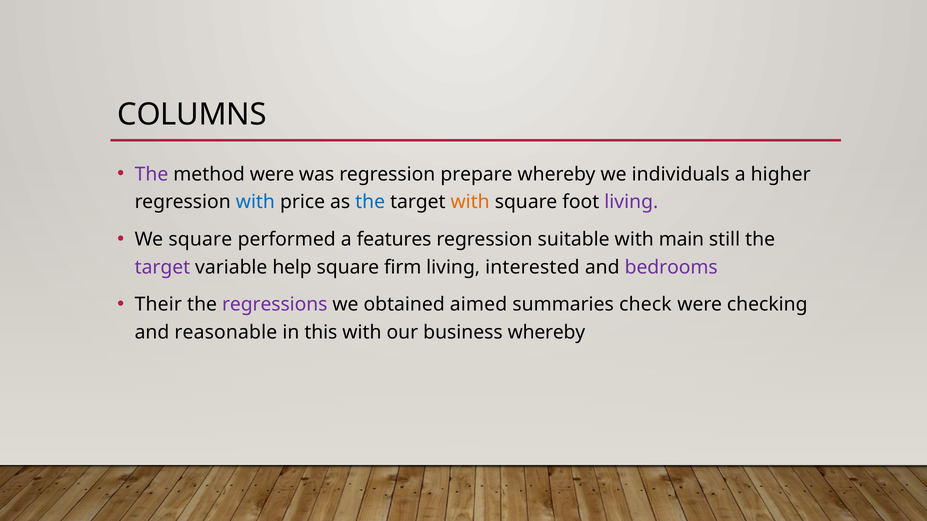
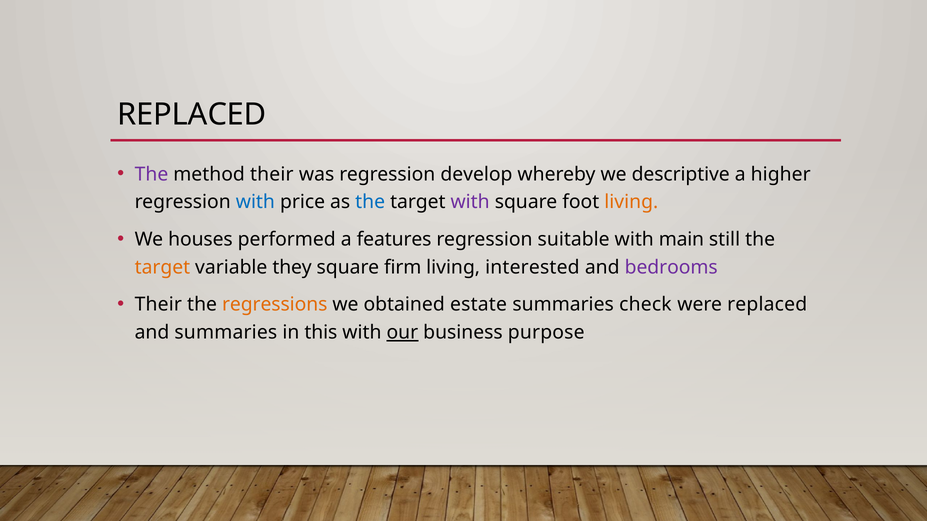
COLUMNS at (192, 115): COLUMNS -> REPLACED
method were: were -> their
prepare: prepare -> develop
individuals: individuals -> descriptive
with at (470, 202) colour: orange -> purple
living at (631, 202) colour: purple -> orange
We square: square -> houses
target at (162, 267) colour: purple -> orange
help: help -> they
regressions colour: purple -> orange
aimed: aimed -> estate
were checking: checking -> replaced
and reasonable: reasonable -> summaries
our underline: none -> present
business whereby: whereby -> purpose
